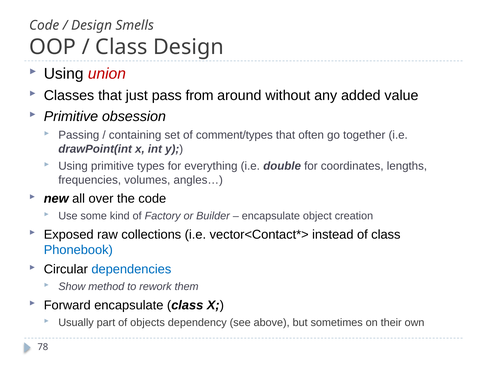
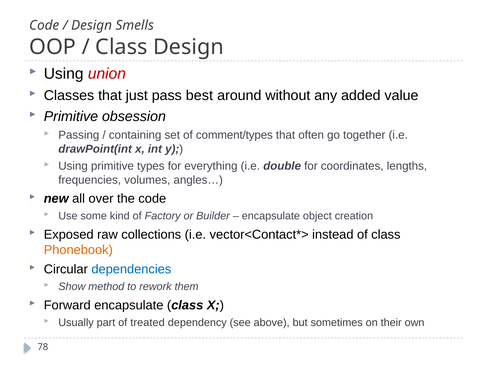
from: from -> best
Phonebook colour: blue -> orange
objects: objects -> treated
